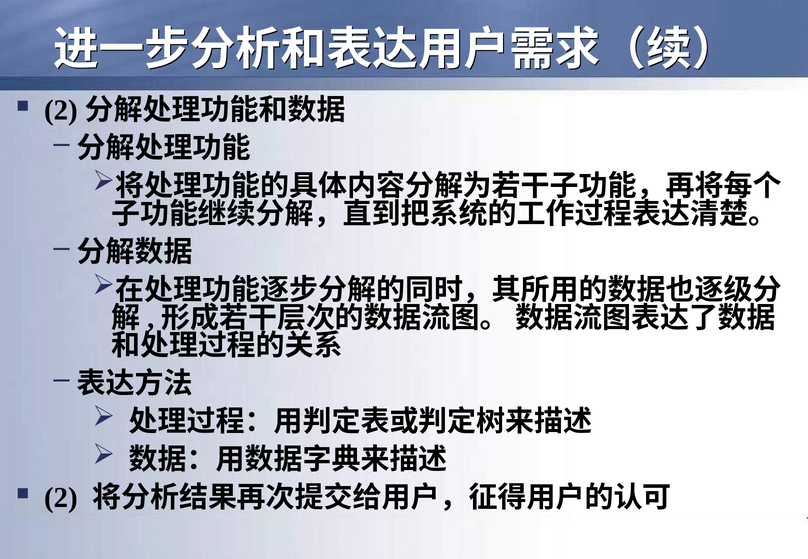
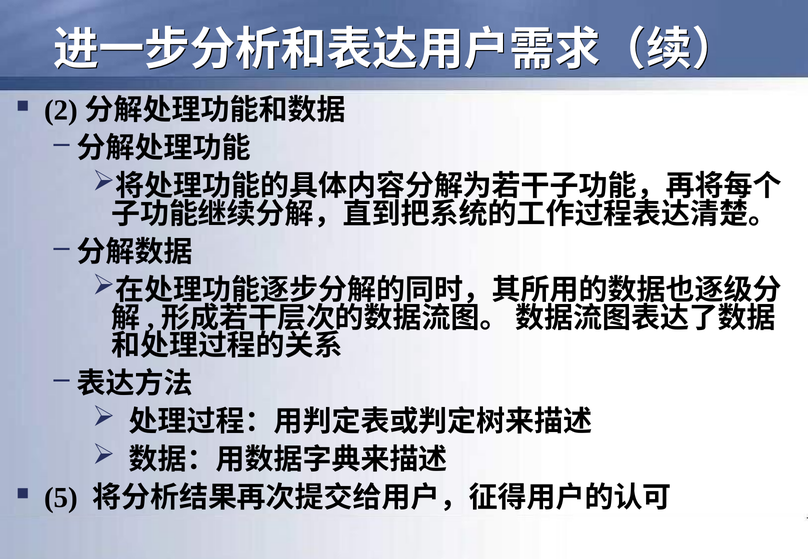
2 at (61, 498): 2 -> 5
